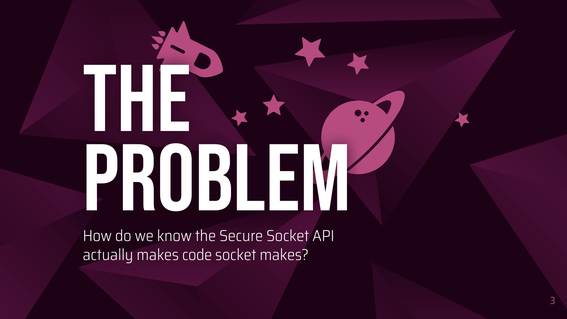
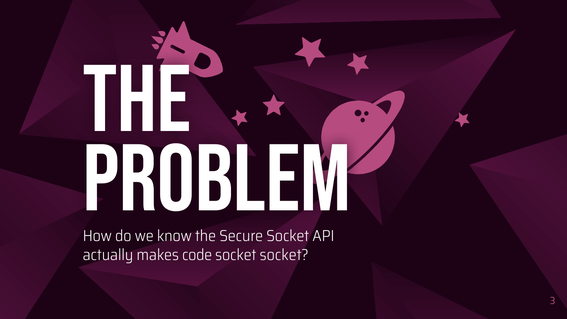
socket makes: makes -> socket
